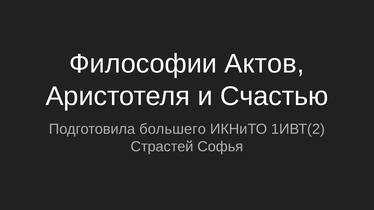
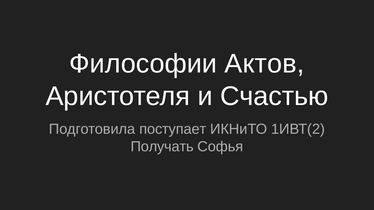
большего: большего -> поступает
Страстей: Страстей -> Получать
